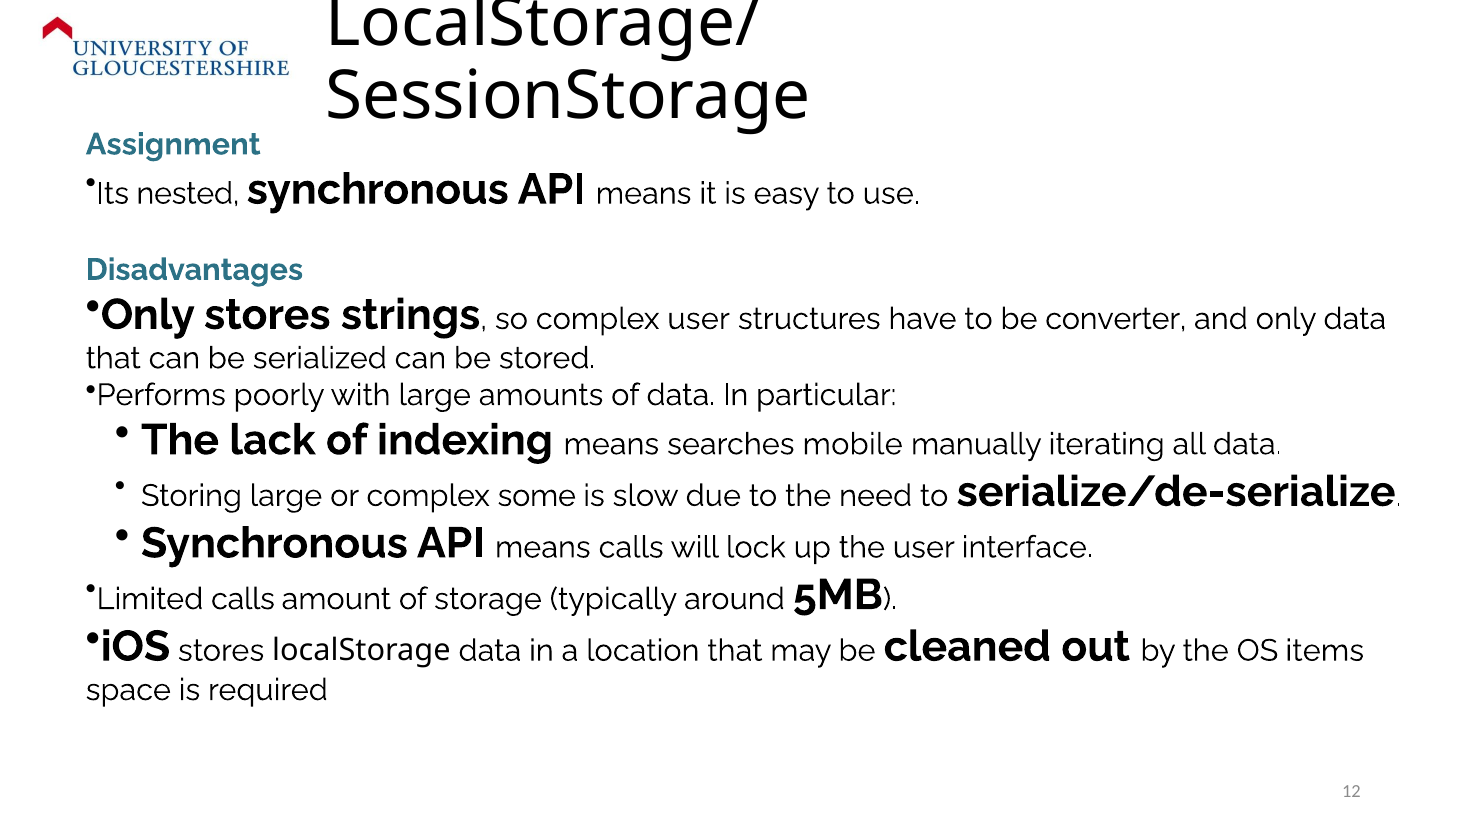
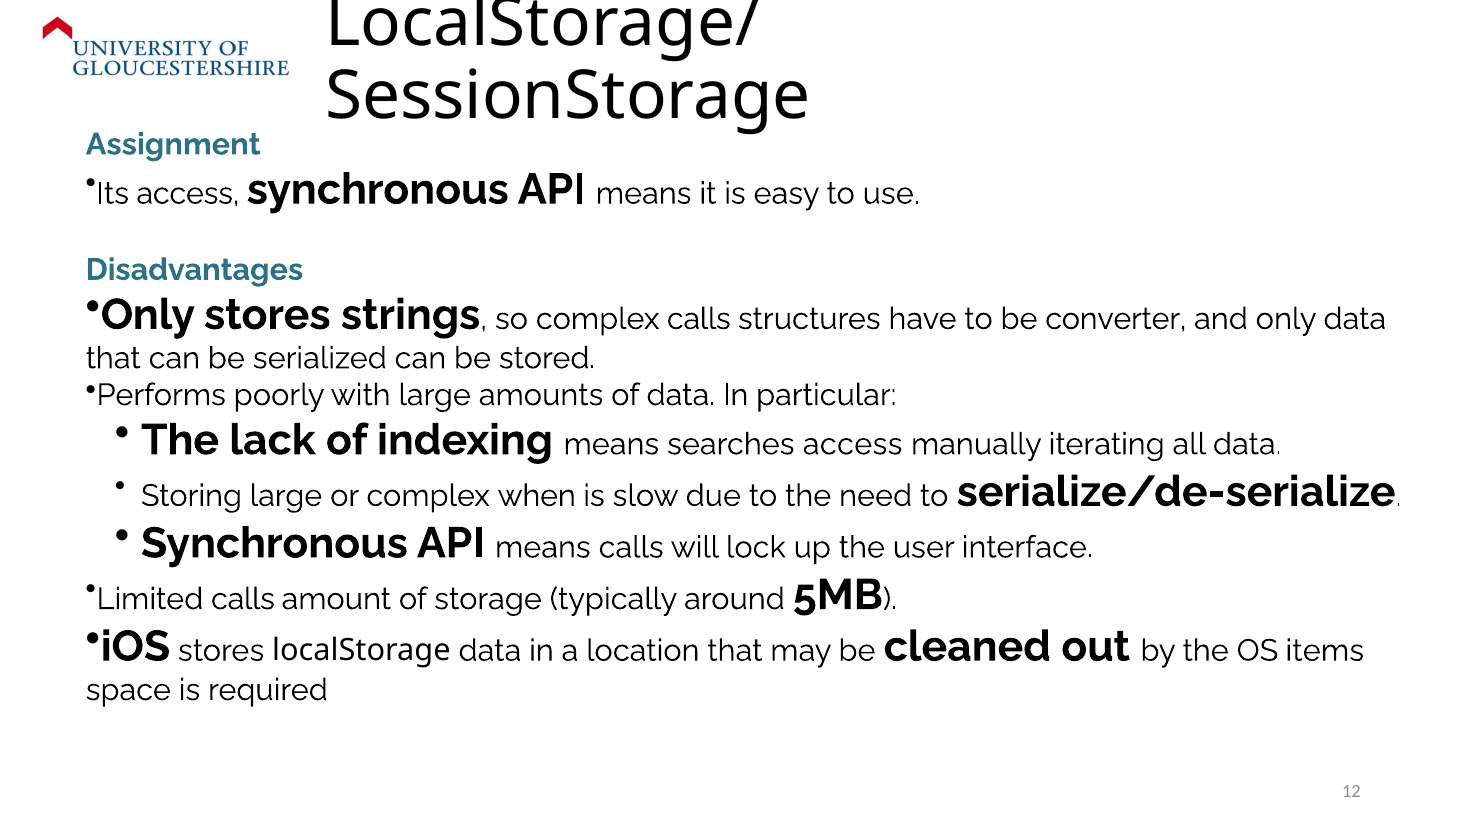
Its nested: nested -> access
complex user: user -> calls
searches mobile: mobile -> access
some: some -> when
